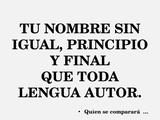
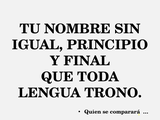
AUTOR: AUTOR -> TRONO
